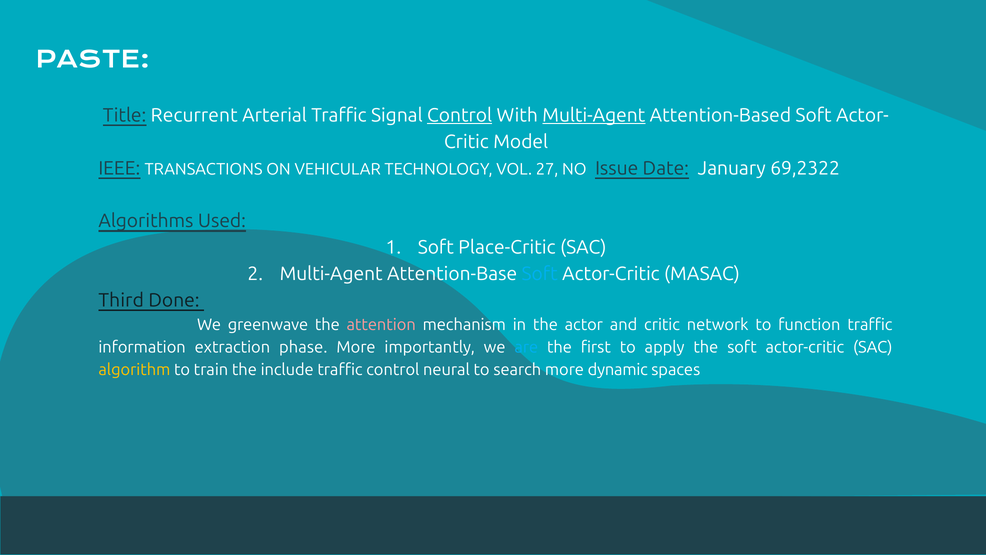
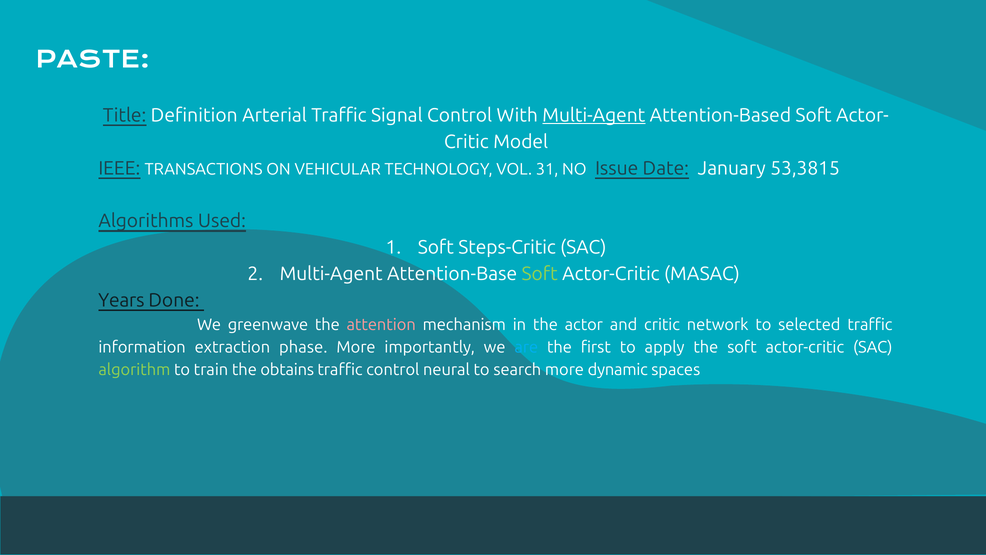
Recurrent: Recurrent -> Definition
Control at (460, 115) underline: present -> none
27: 27 -> 31
69,2322: 69,2322 -> 53,3815
Place-Critic: Place-Critic -> Steps-Critic
Soft at (540, 274) colour: light blue -> light green
Third: Third -> Years
function: function -> selected
algorithm colour: yellow -> light green
include: include -> obtains
